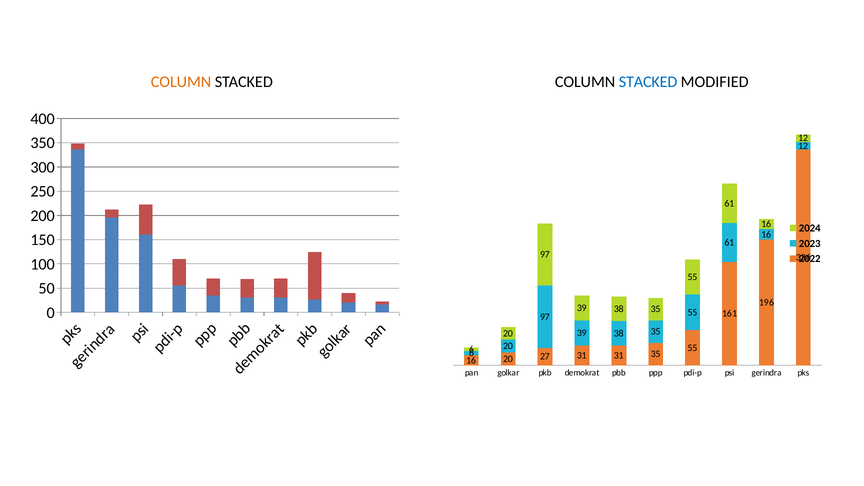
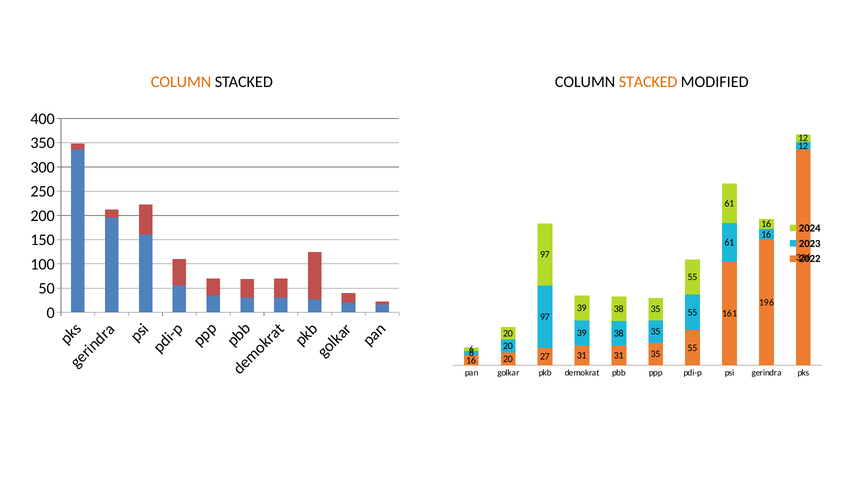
STACKED at (648, 82) colour: blue -> orange
